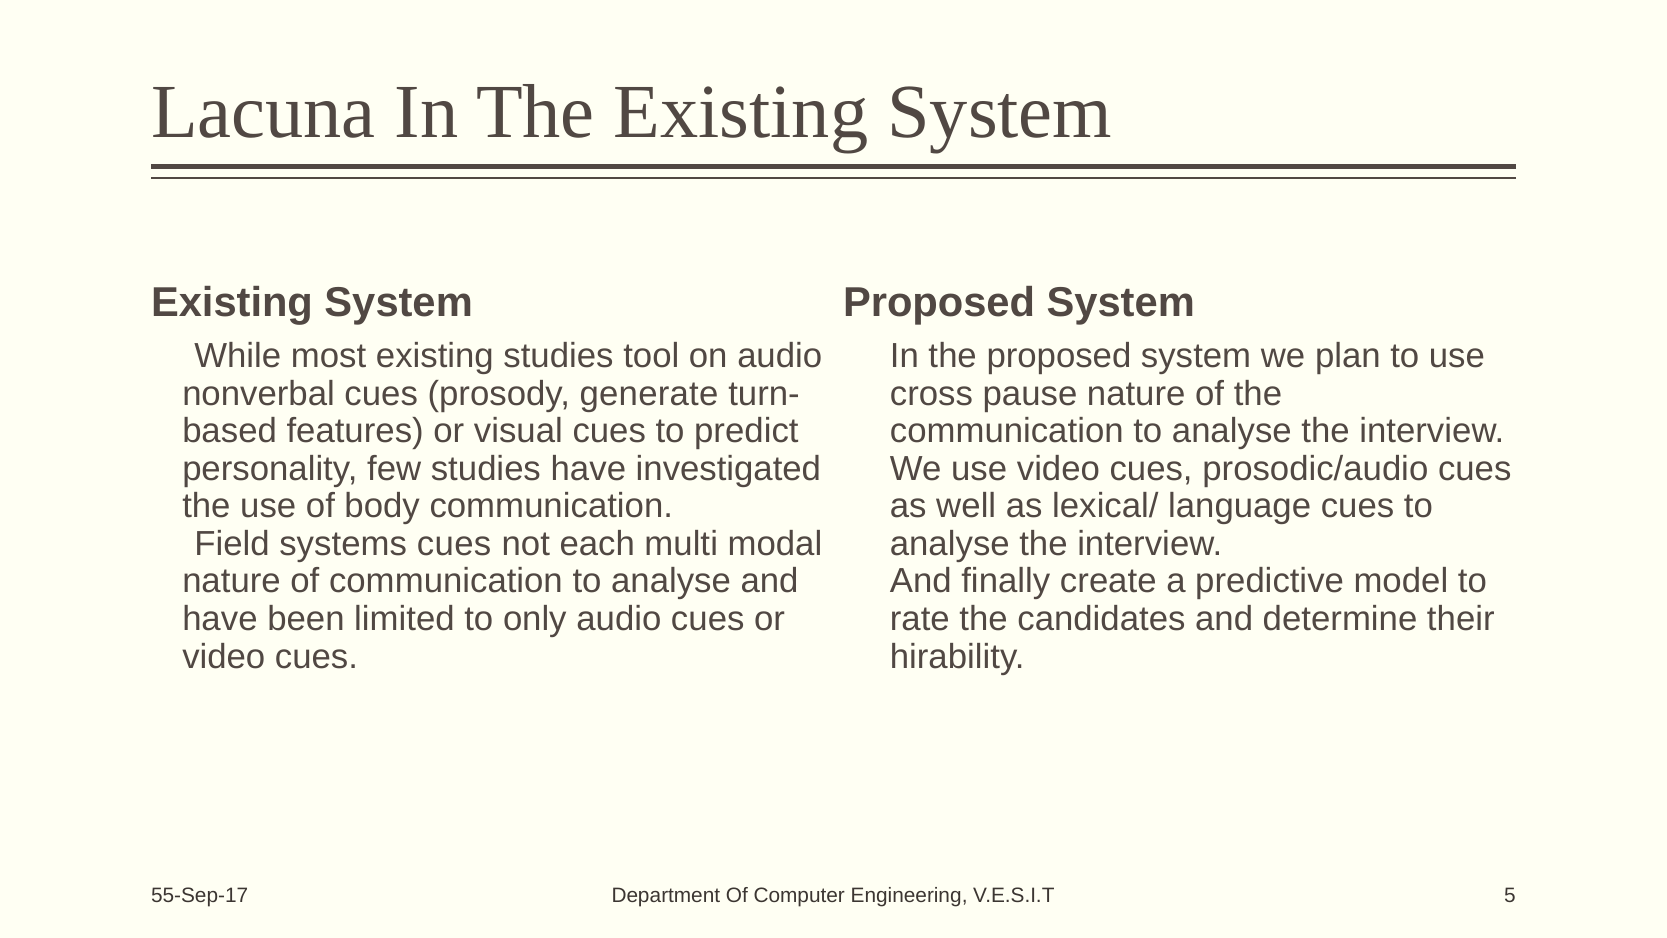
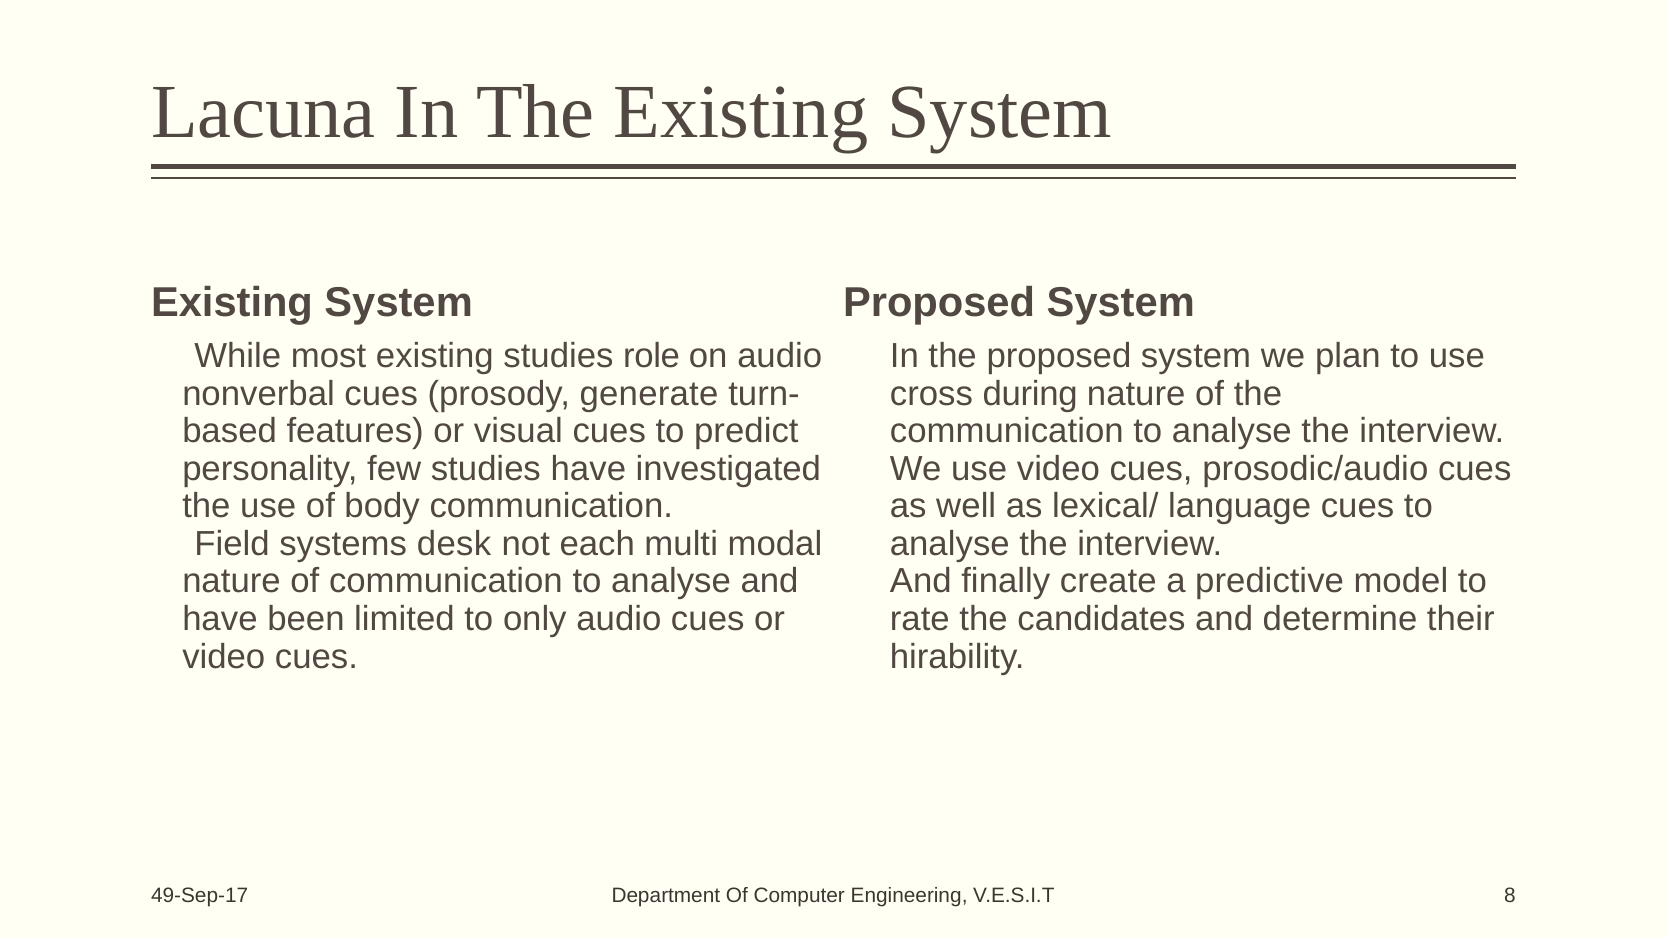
tool: tool -> role
pause: pause -> during
systems cues: cues -> desk
55-Sep-17: 55-Sep-17 -> 49-Sep-17
5: 5 -> 8
